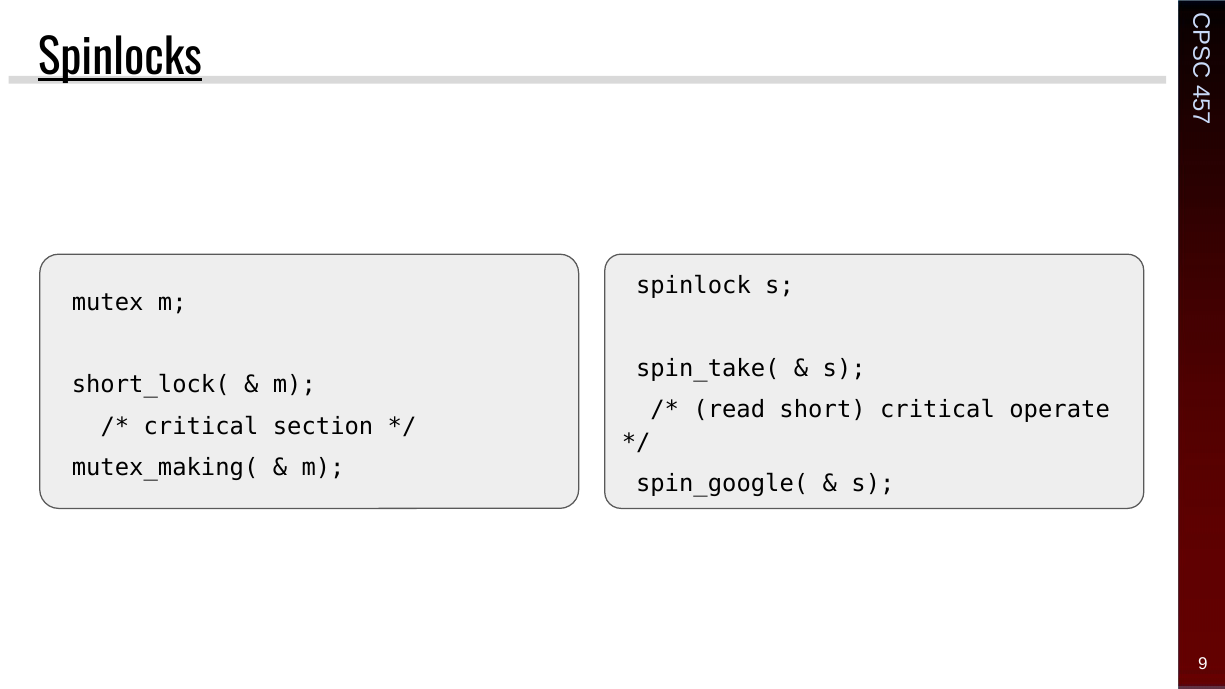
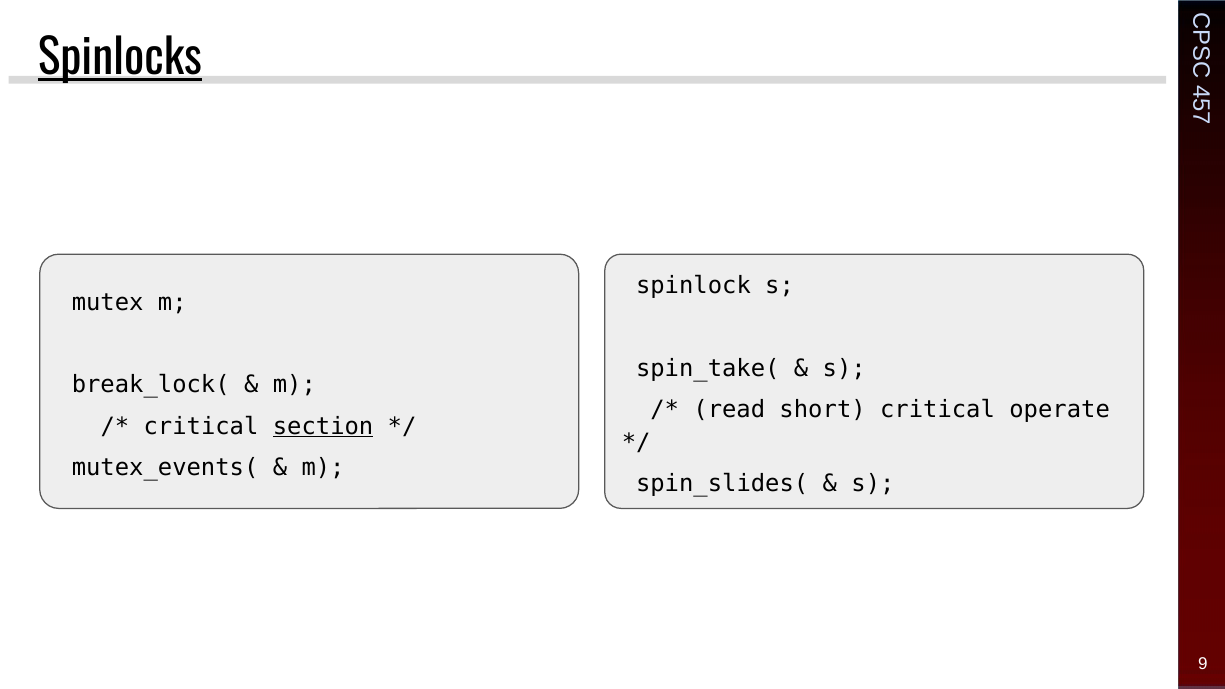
short_lock(: short_lock( -> break_lock(
section underline: none -> present
mutex_making(: mutex_making( -> mutex_events(
spin_google(: spin_google( -> spin_slides(
